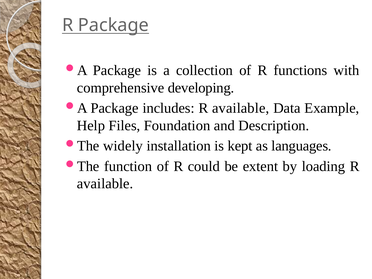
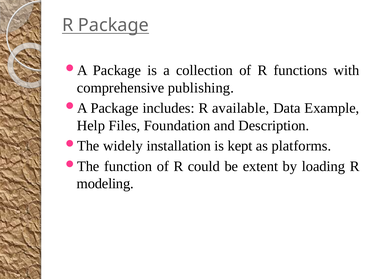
developing: developing -> publishing
languages: languages -> platforms
available at (105, 184): available -> modeling
